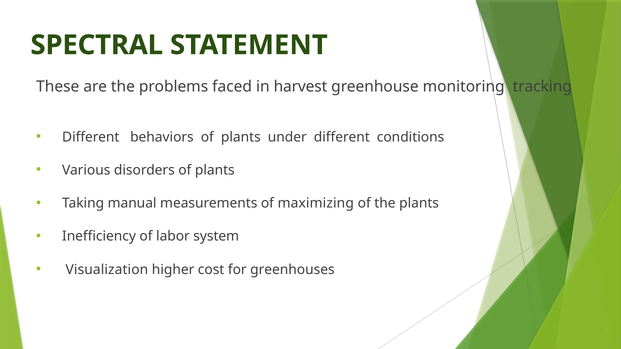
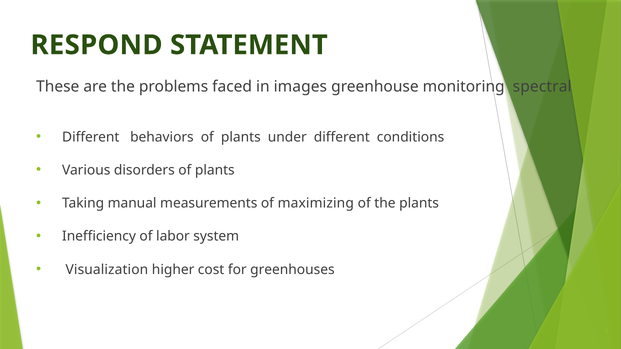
SPECTRAL: SPECTRAL -> RESPOND
harvest: harvest -> images
tracking: tracking -> spectral
